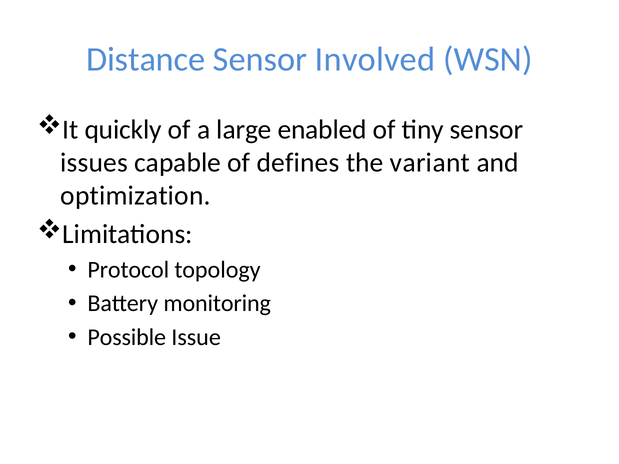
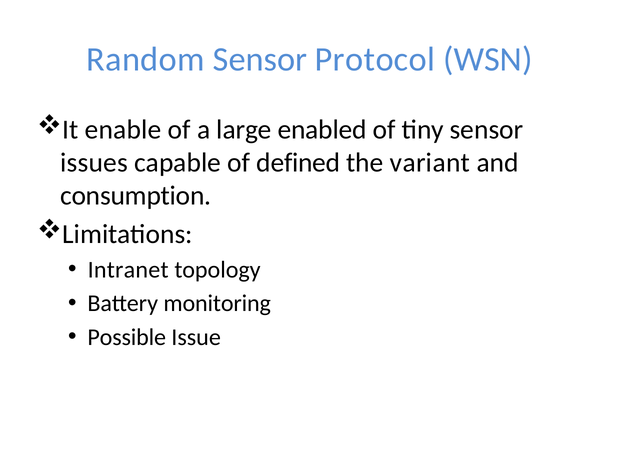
Distance: Distance -> Random
Involved: Involved -> Protocol
quickly: quickly -> enable
defines: defines -> defined
optimization: optimization -> consumption
Protocol: Protocol -> Intranet
